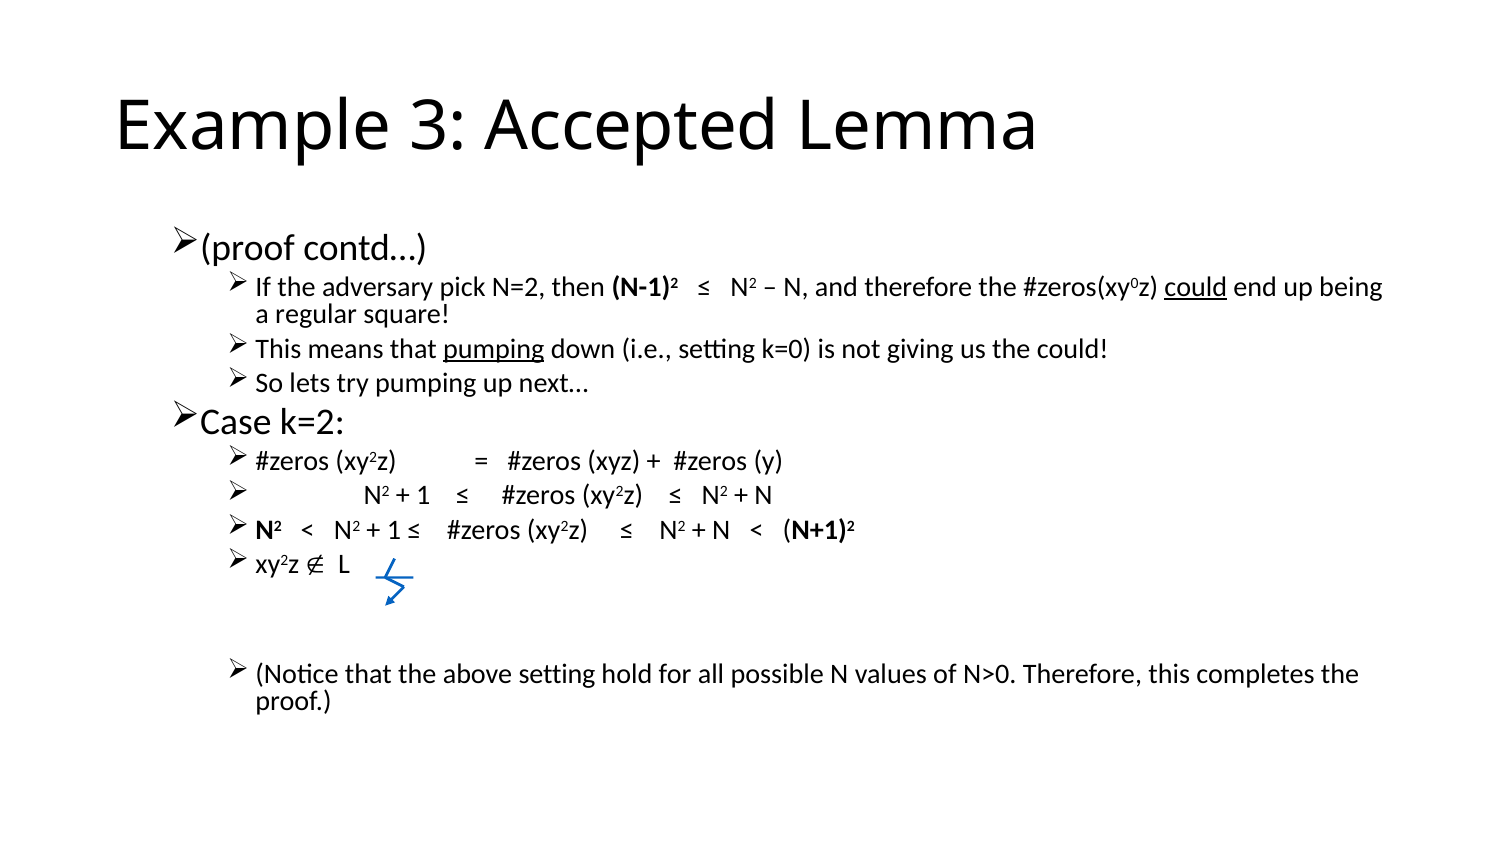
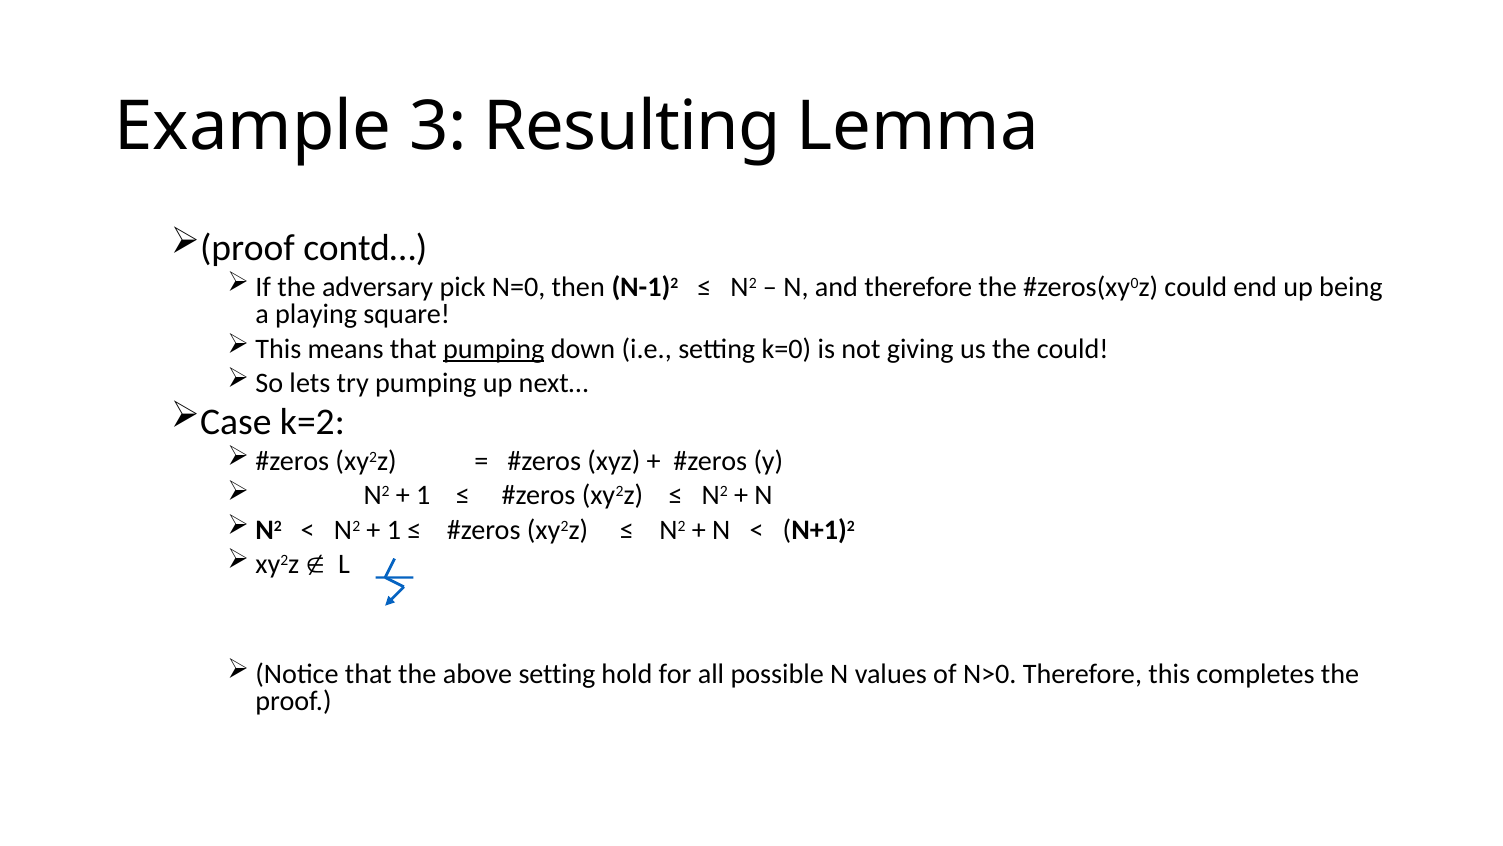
Accepted: Accepted -> Resulting
N=2: N=2 -> N=0
could at (1196, 287) underline: present -> none
regular: regular -> playing
